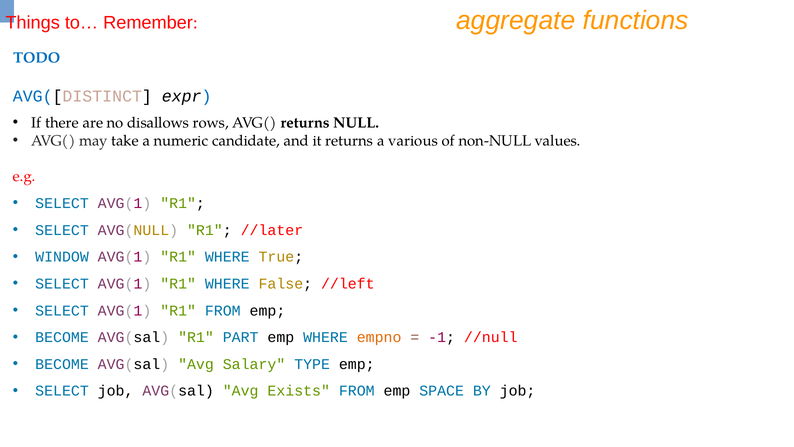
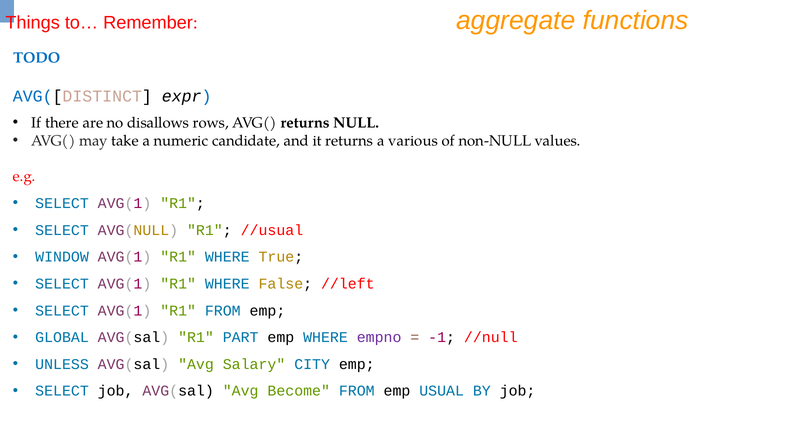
//later: //later -> //usual
BECOME at (62, 337): BECOME -> GLOBAL
empno colour: orange -> purple
BECOME at (62, 364): BECOME -> UNLESS
TYPE: TYPE -> CITY
Exists: Exists -> Become
SPACE: SPACE -> USUAL
